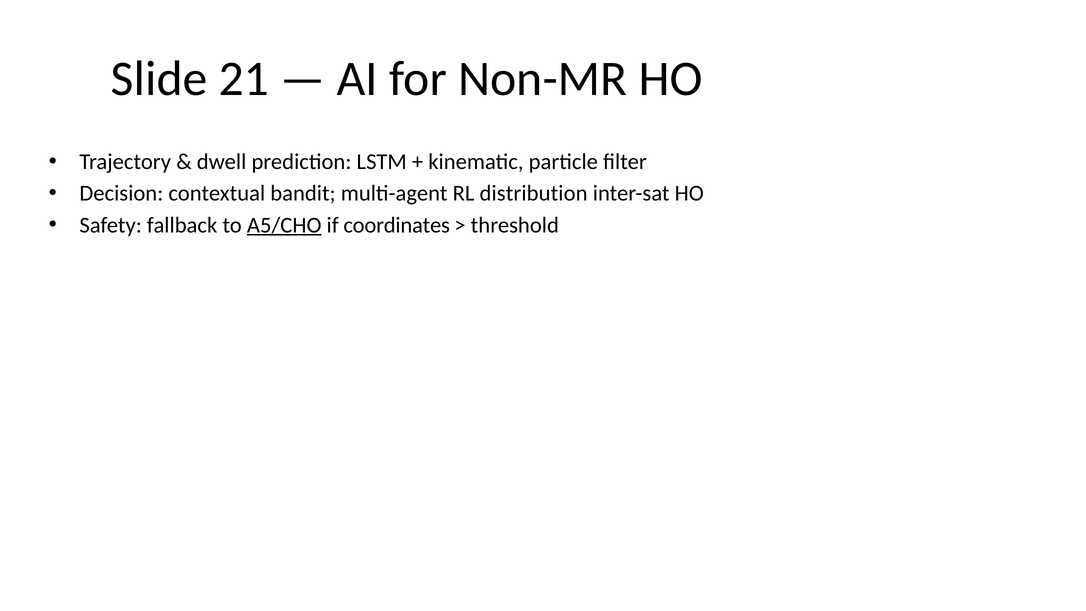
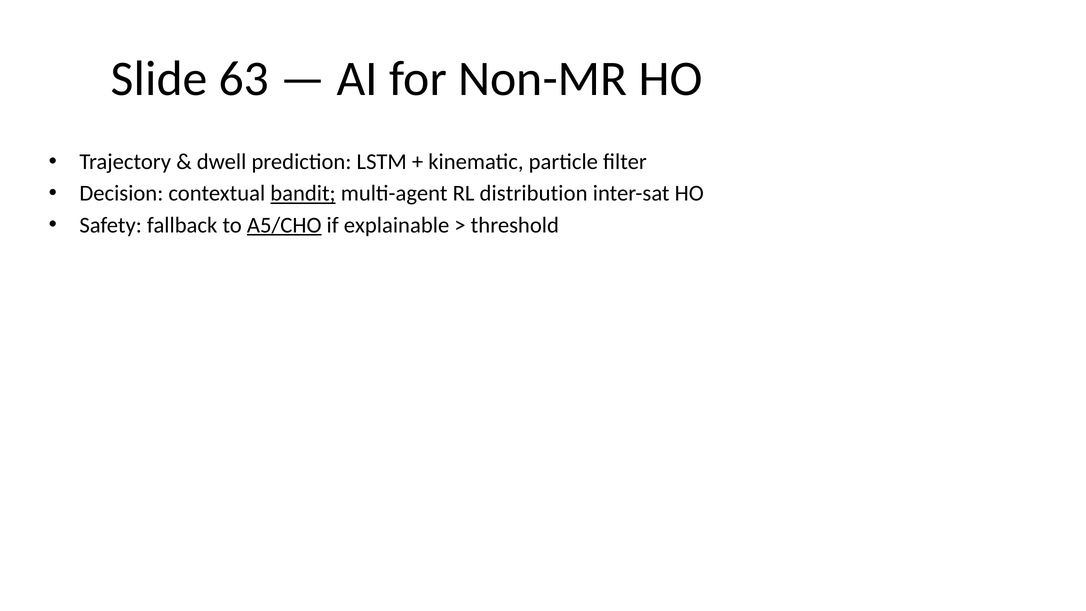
21: 21 -> 63
bandit underline: none -> present
coordinates: coordinates -> explainable
